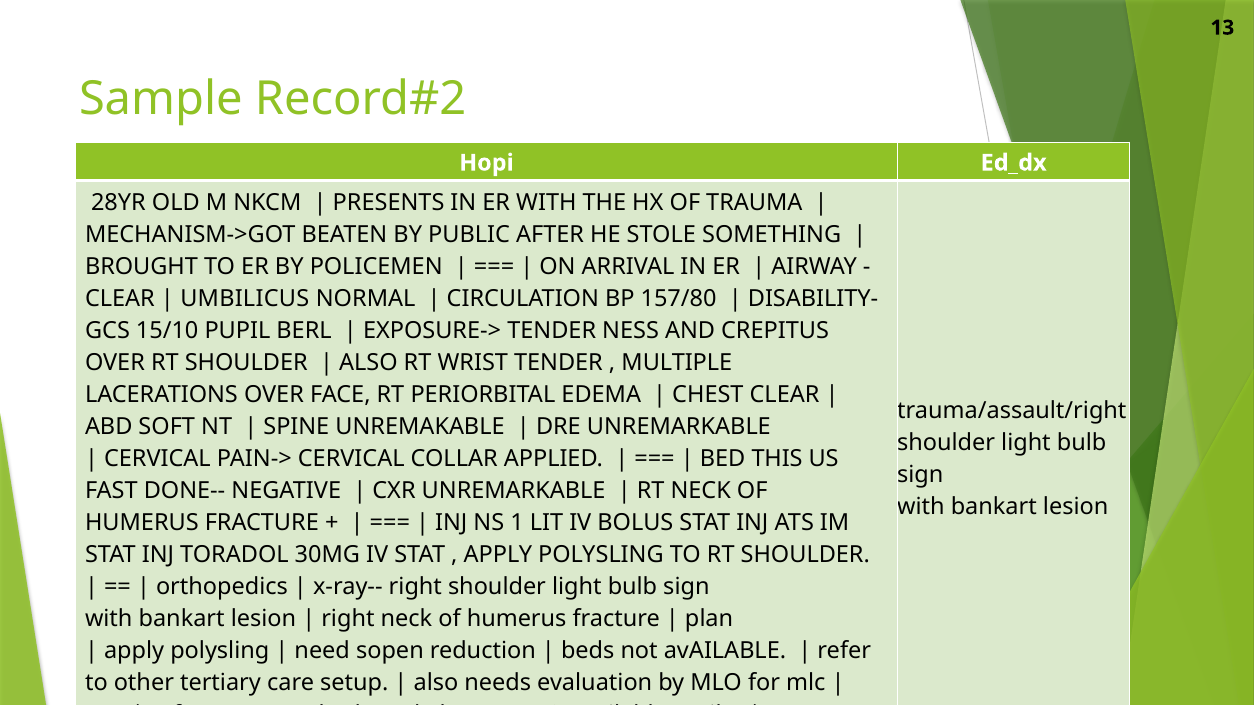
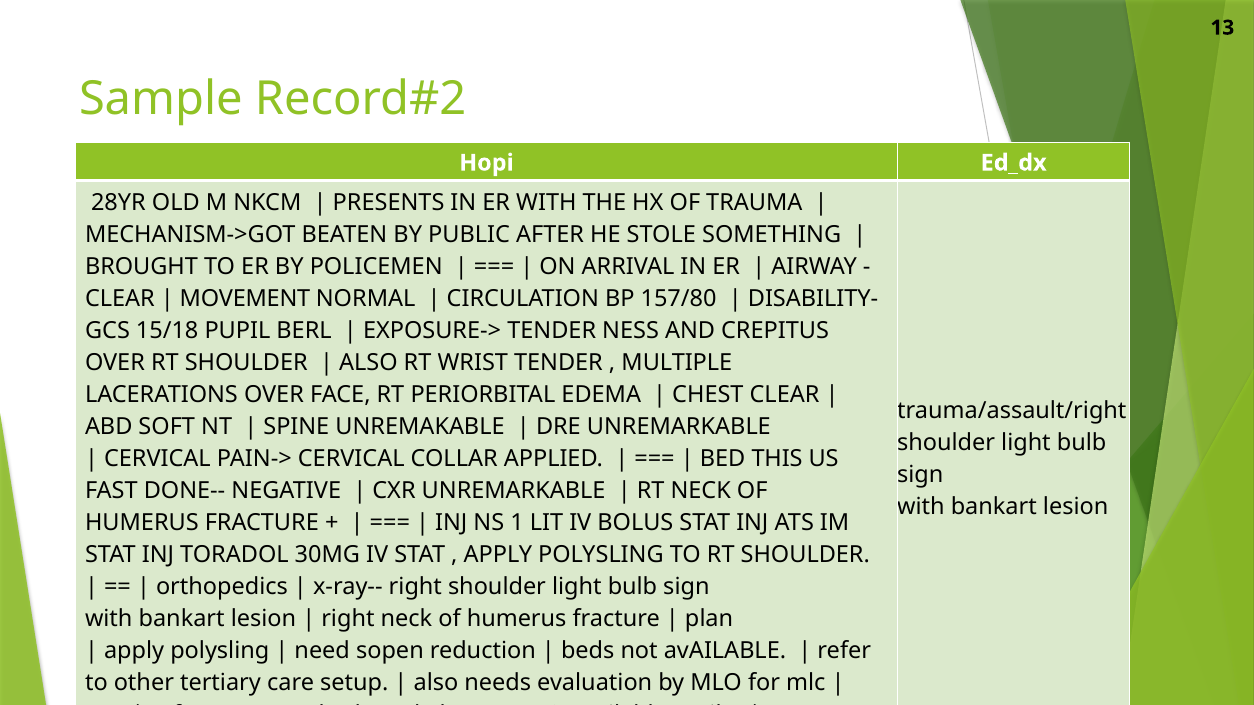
UMBILICUS: UMBILICUS -> MOVEMENT
15/10: 15/10 -> 15/18
